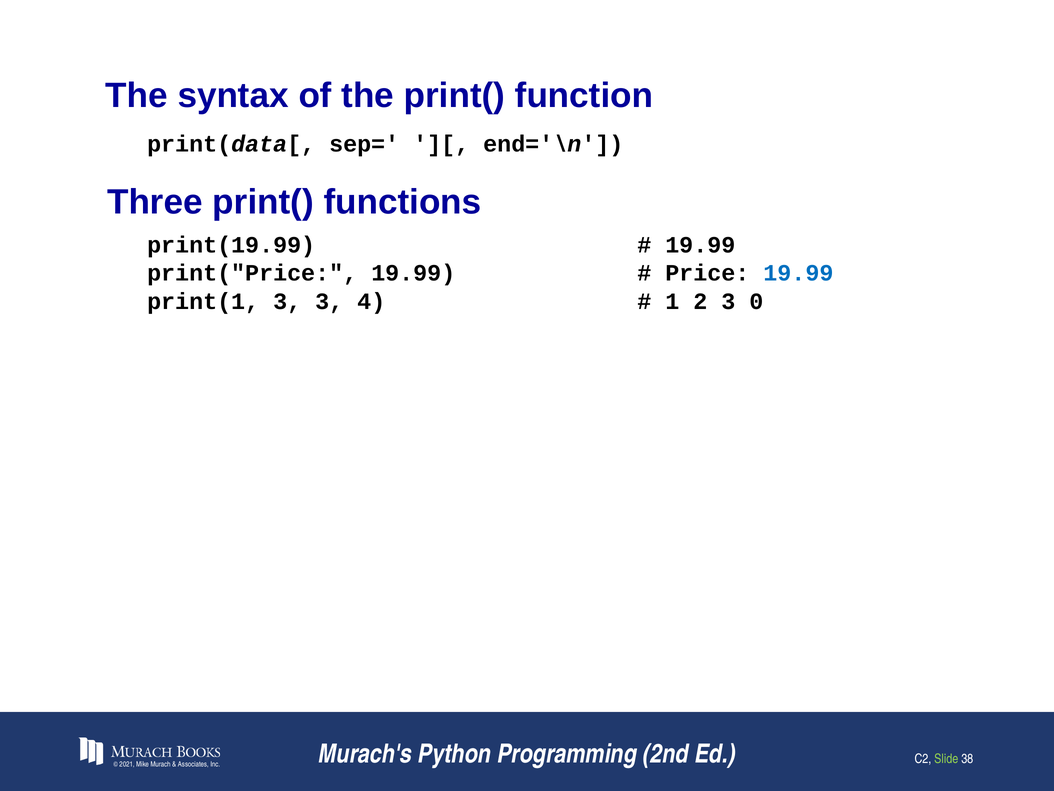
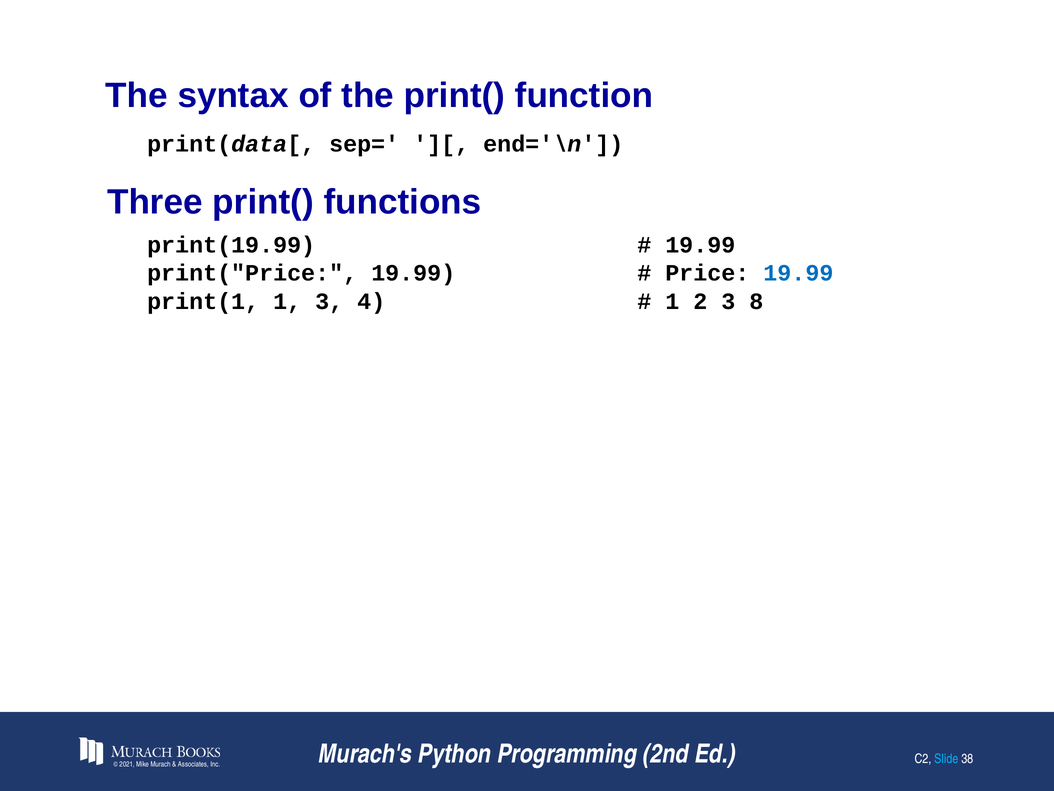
print(1 3: 3 -> 1
0: 0 -> 8
Slide colour: light green -> light blue
